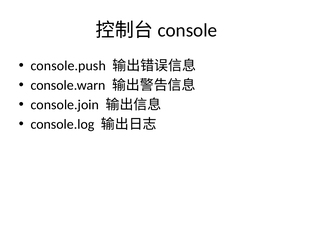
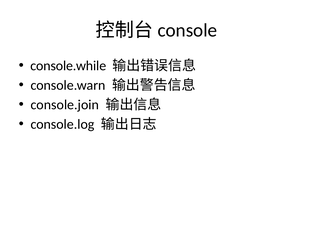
console.push: console.push -> console.while
